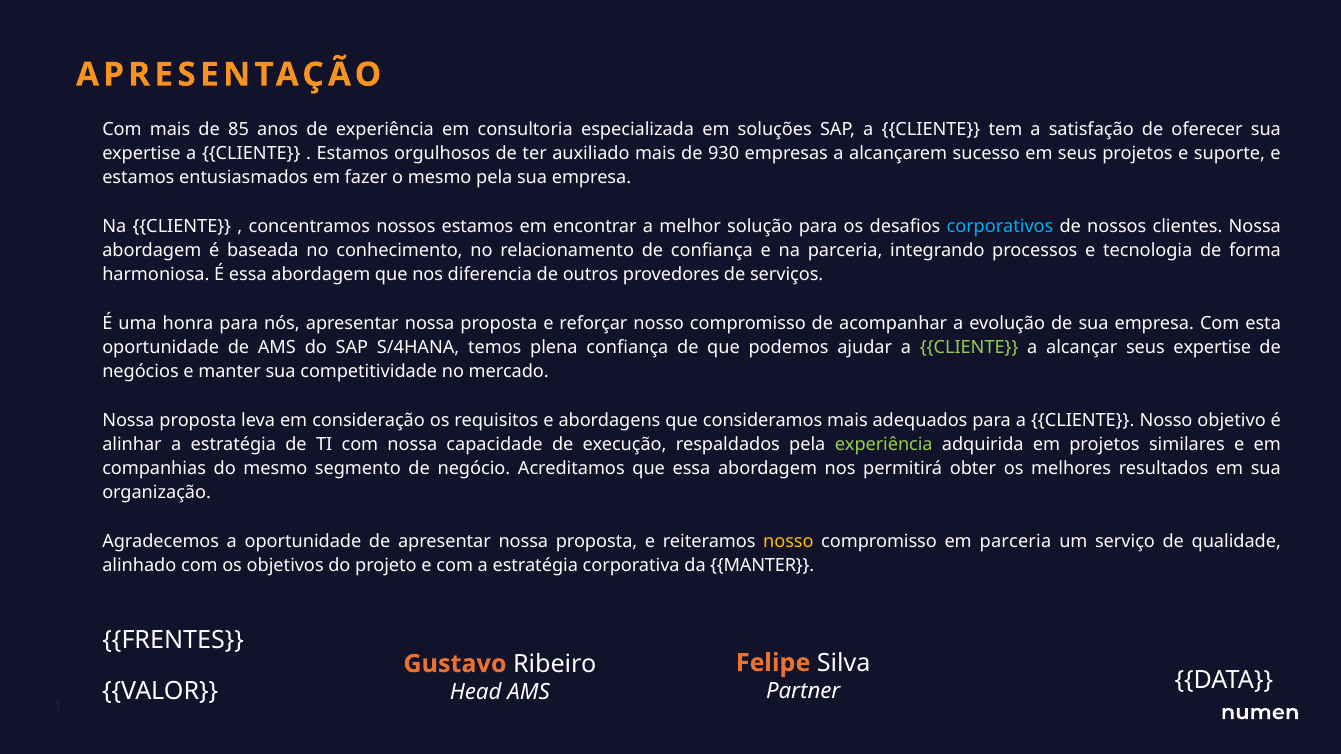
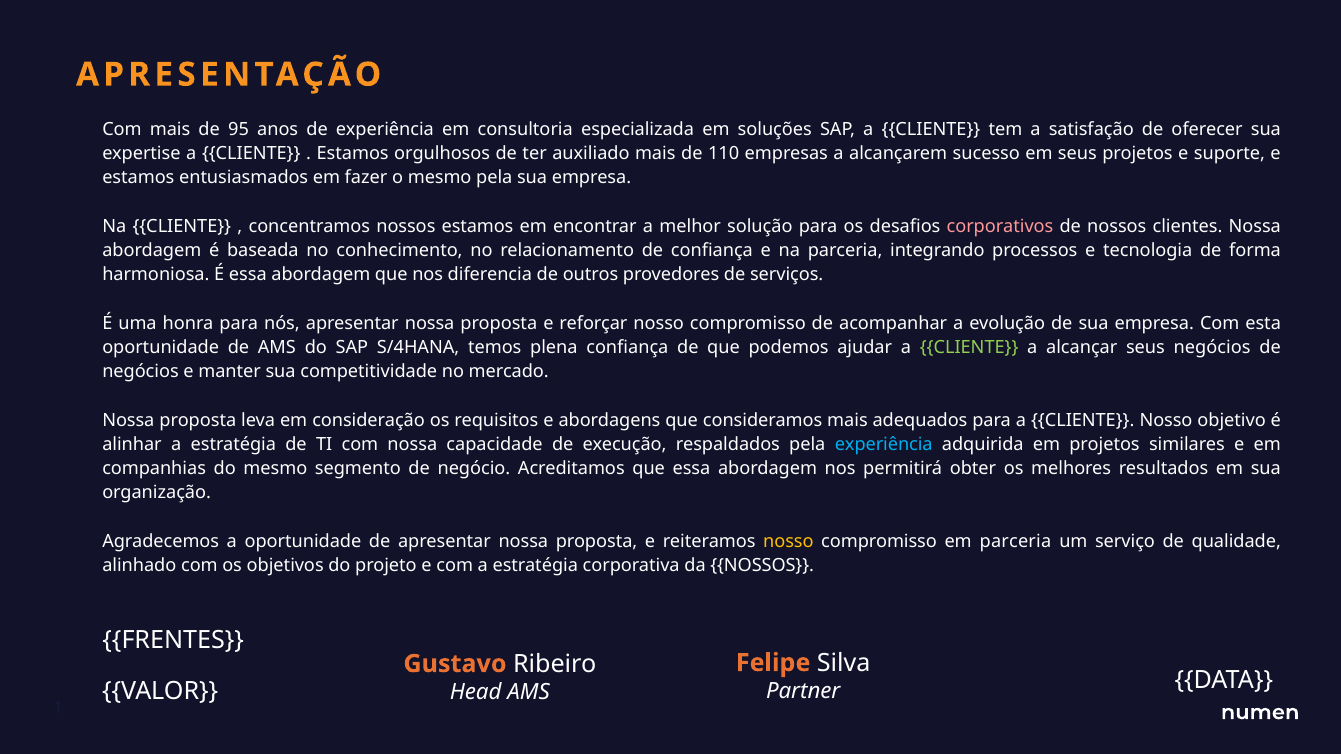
85: 85 -> 95
930: 930 -> 110
corporativos colour: light blue -> pink
seus expertise: expertise -> negócios
experiência at (884, 445) colour: light green -> light blue
da MANTER: MANTER -> NOSSOS
